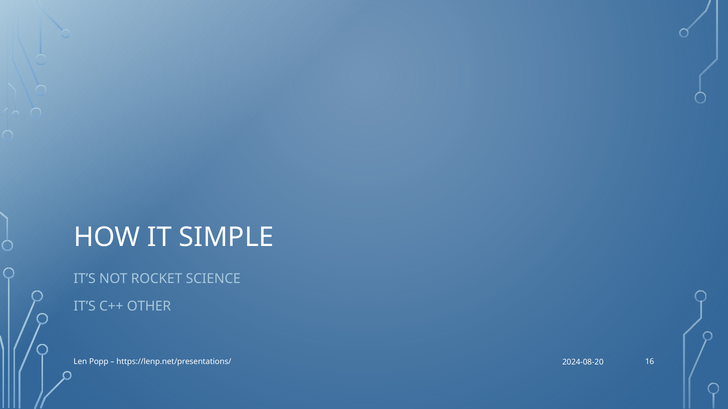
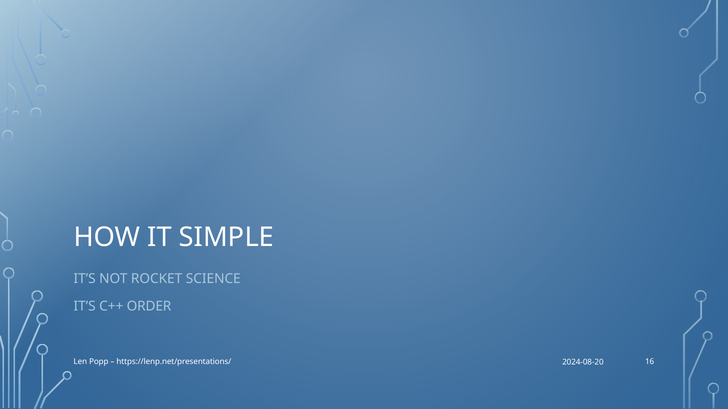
OTHER: OTHER -> ORDER
